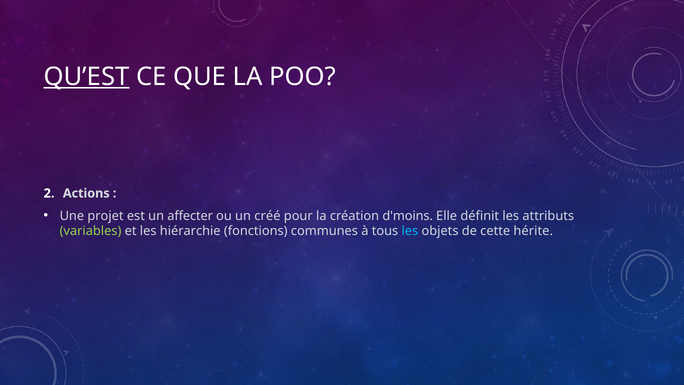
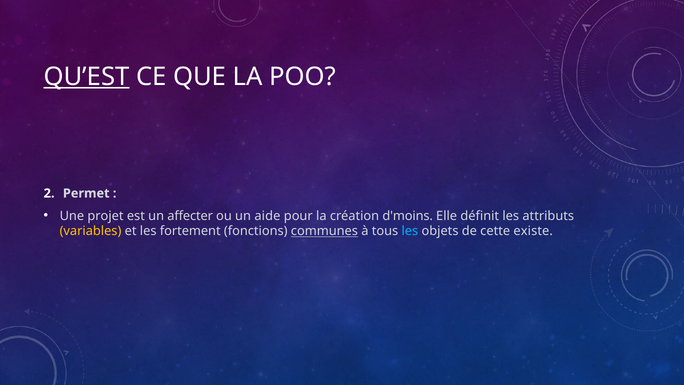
Actions: Actions -> Permet
créé: créé -> aide
variables colour: light green -> yellow
hiérarchie: hiérarchie -> fortement
communes underline: none -> present
hérite: hérite -> existe
